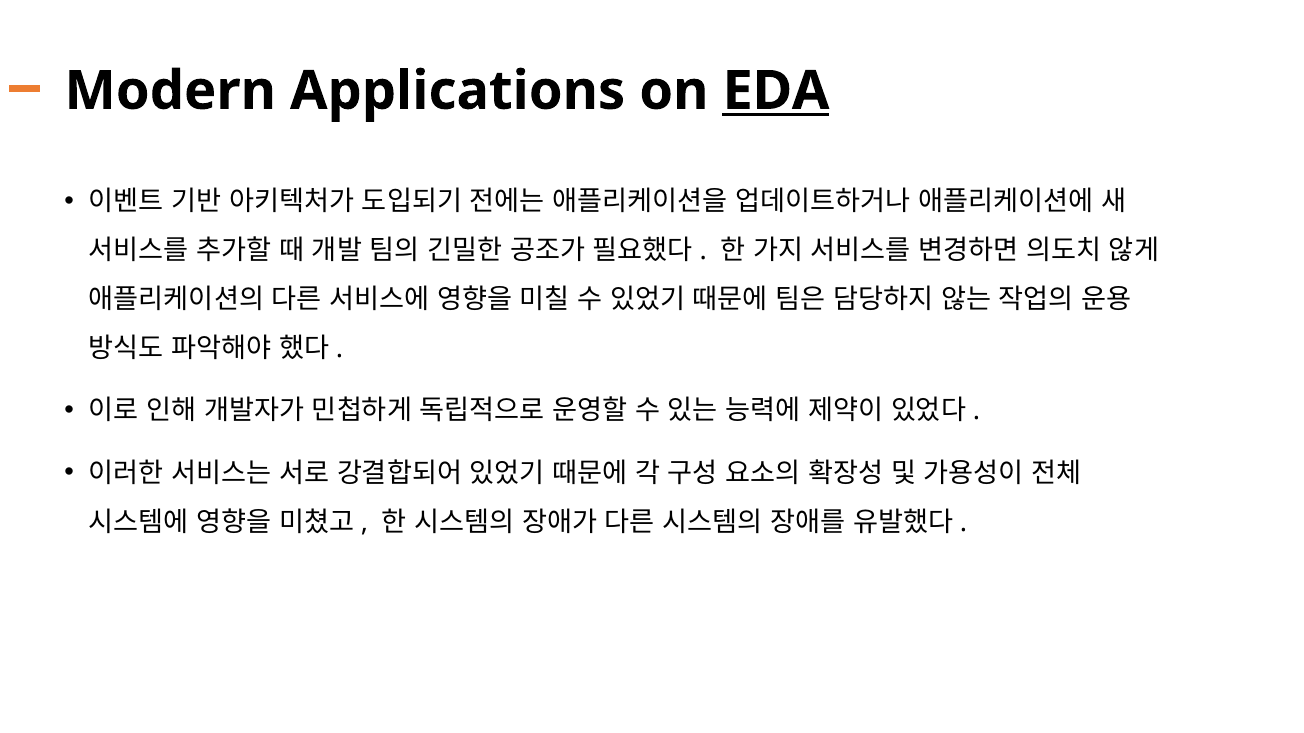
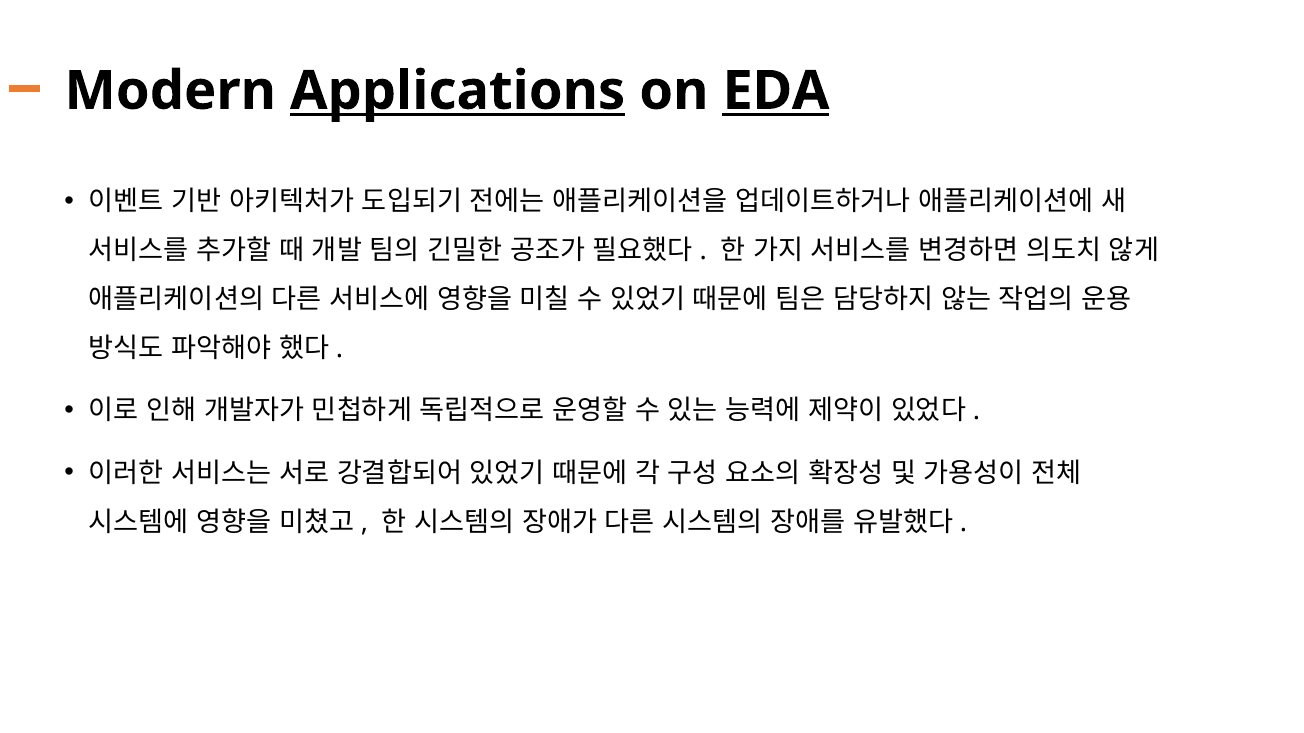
Applications underline: none -> present
